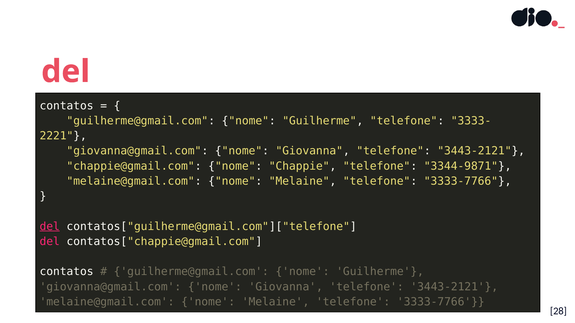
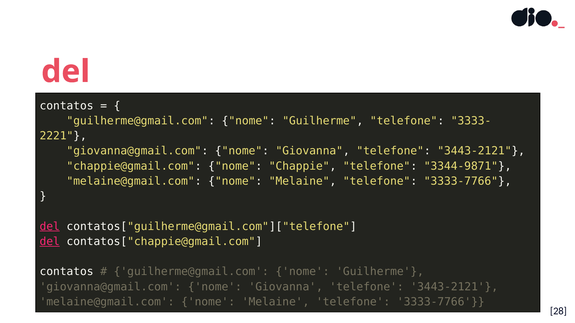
del at (50, 242) underline: none -> present
